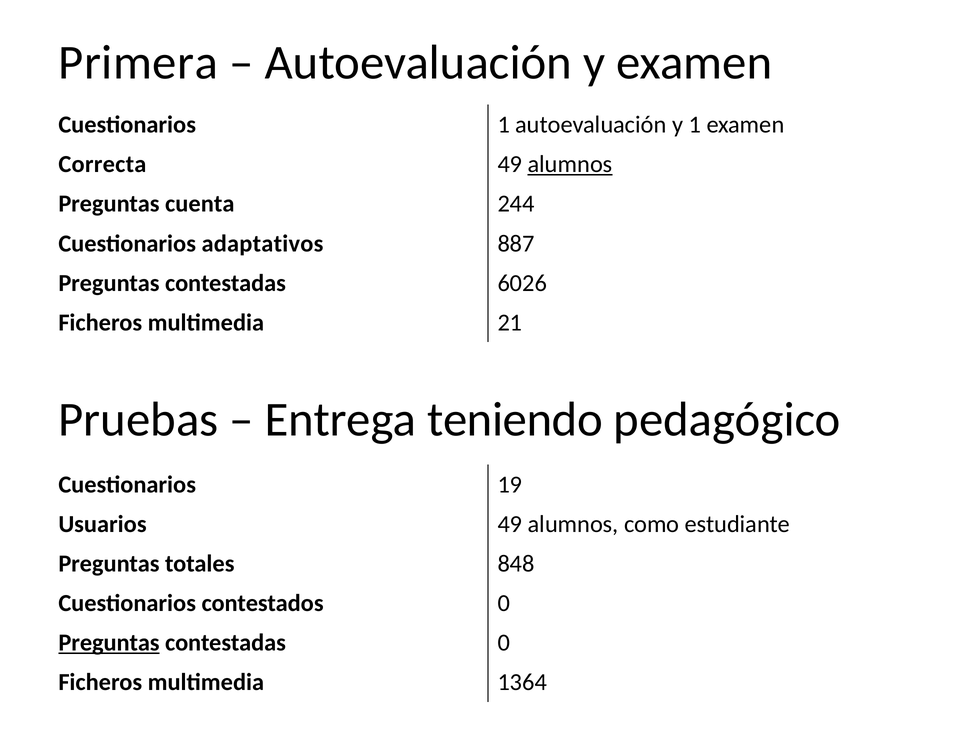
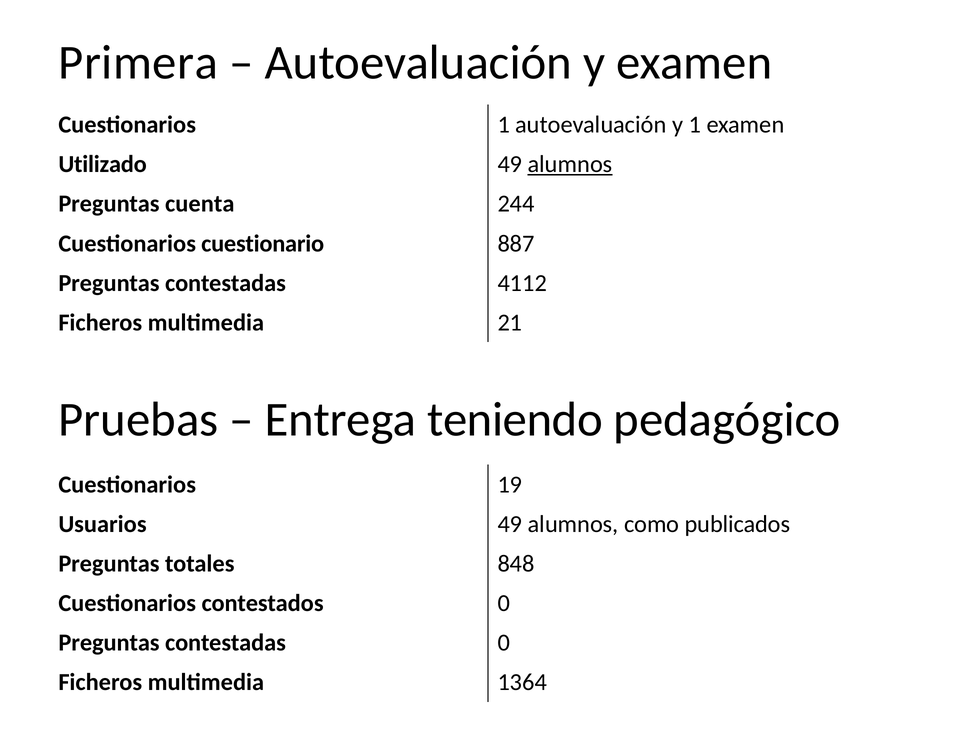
Correcta: Correcta -> Utilizado
adaptativos: adaptativos -> cuestionario
6026: 6026 -> 4112
estudiante: estudiante -> publicados
Preguntas at (109, 643) underline: present -> none
